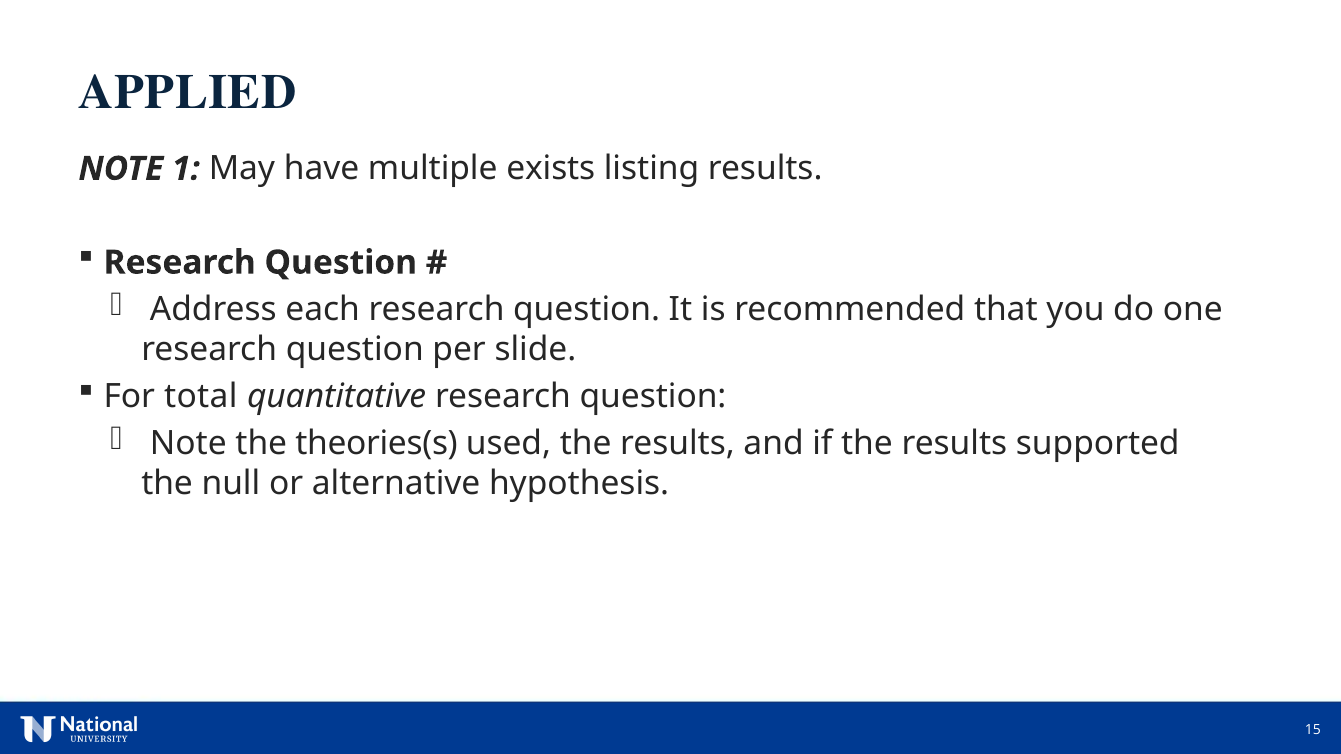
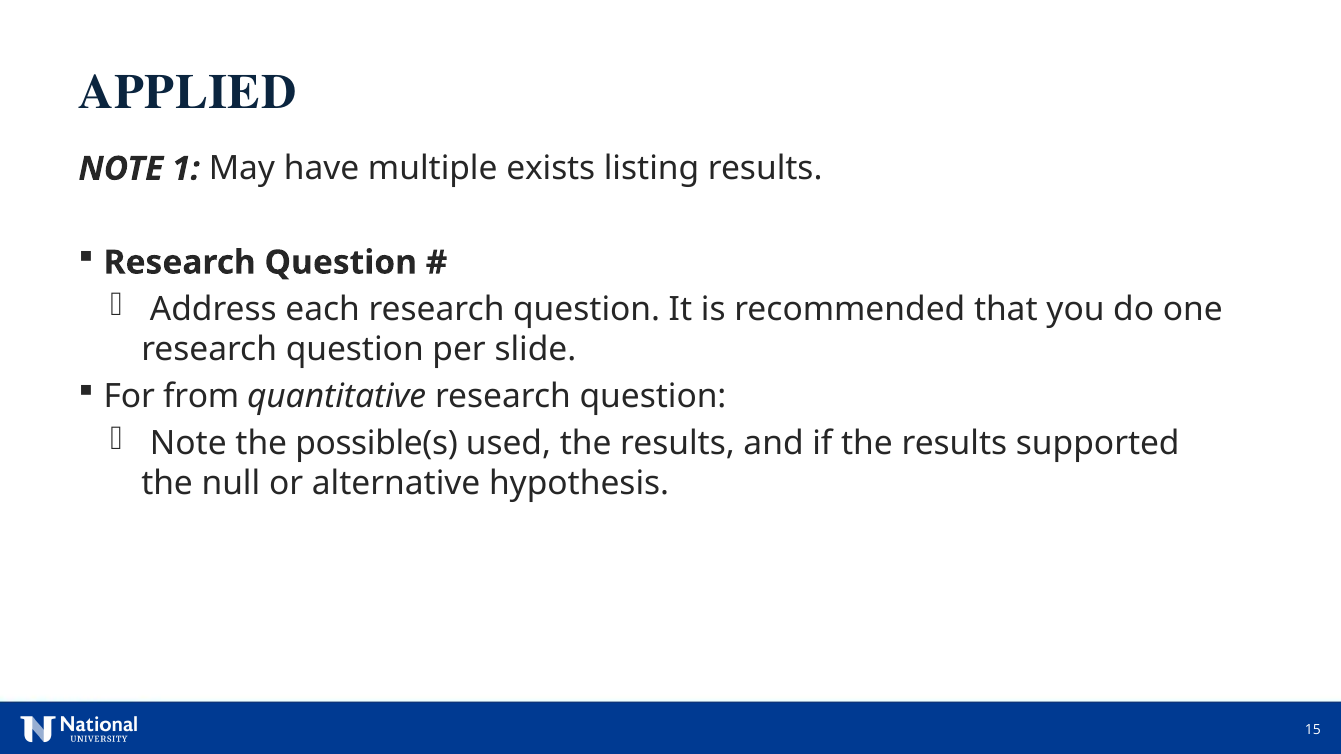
total: total -> from
theories(s: theories(s -> possible(s
